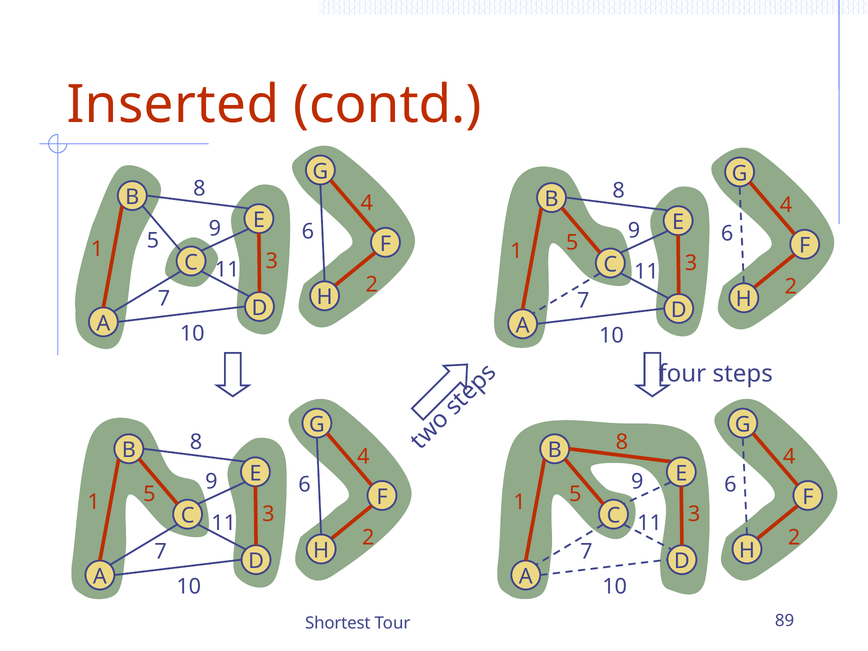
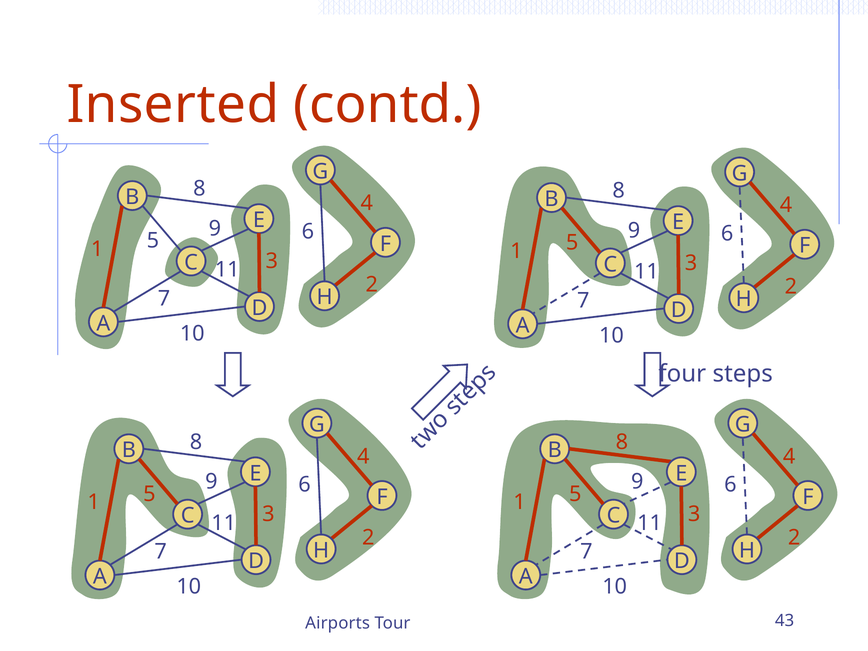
Shortest: Shortest -> Airports
89: 89 -> 43
